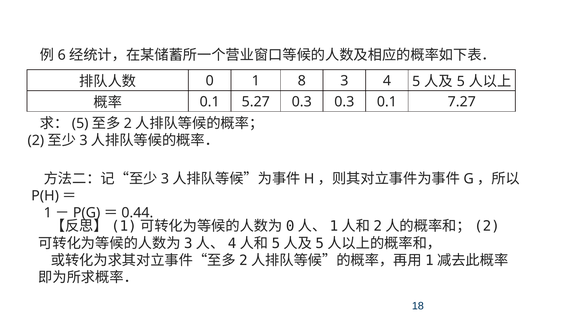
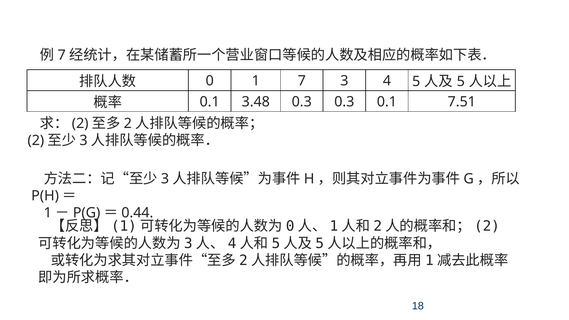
6 at (62, 55): 6 -> 7
1 8: 8 -> 7
5.27: 5.27 -> 3.48
7.27: 7.27 -> 7.51
5 at (80, 123): 5 -> 2
